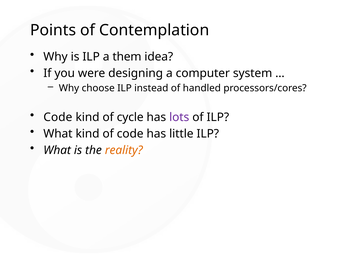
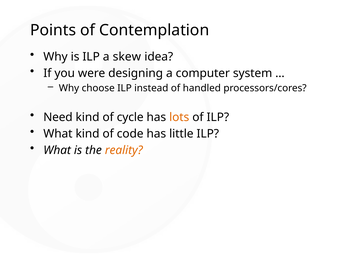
them: them -> skew
Code at (58, 117): Code -> Need
lots colour: purple -> orange
